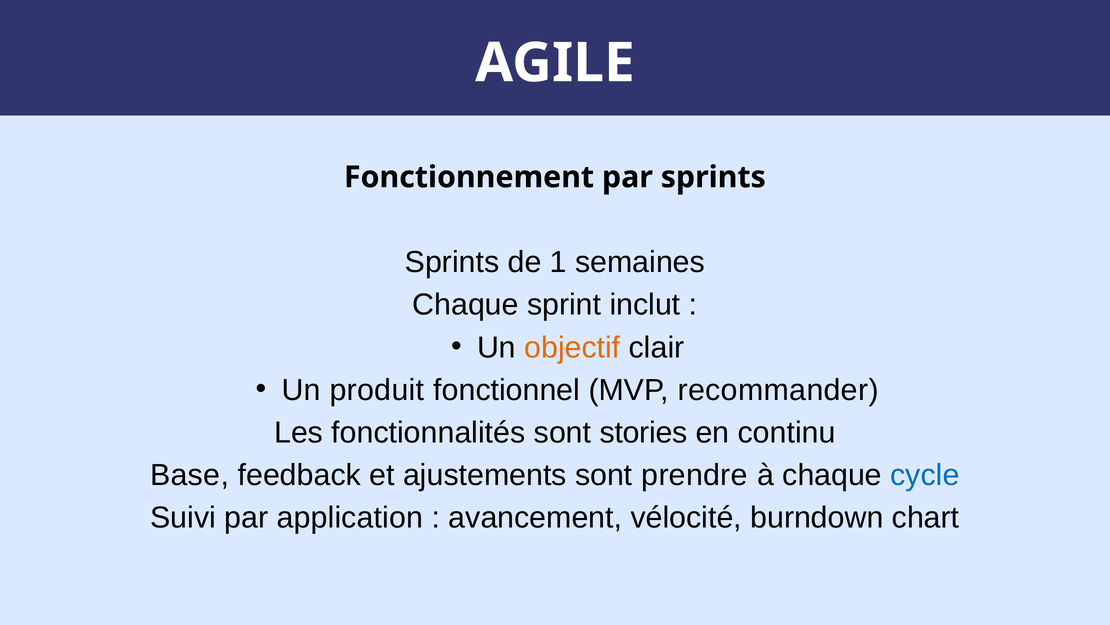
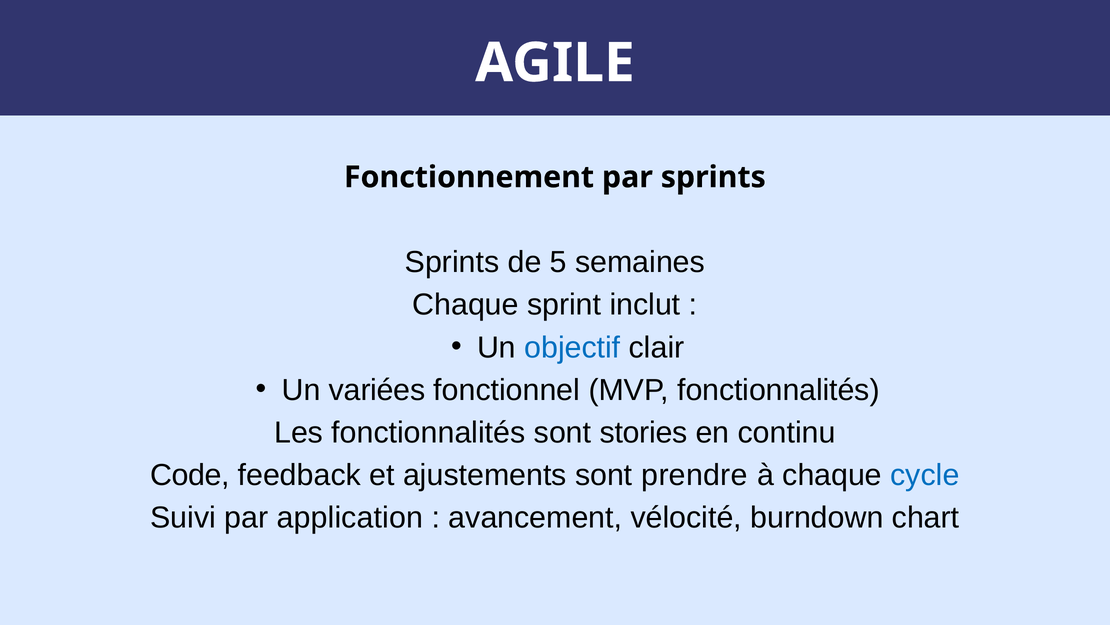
1: 1 -> 5
objectif colour: orange -> blue
produit: produit -> variées
MVP recommander: recommander -> fonctionnalités
Base: Base -> Code
